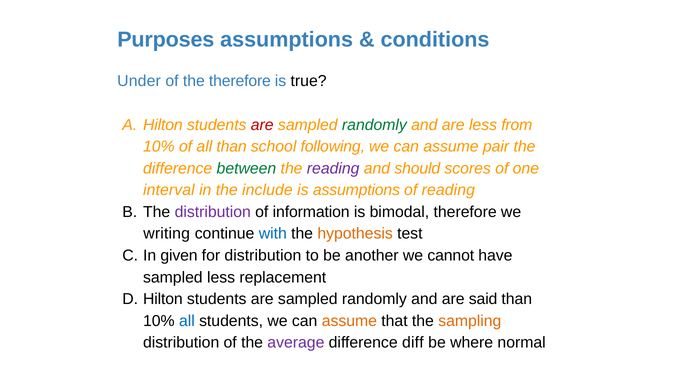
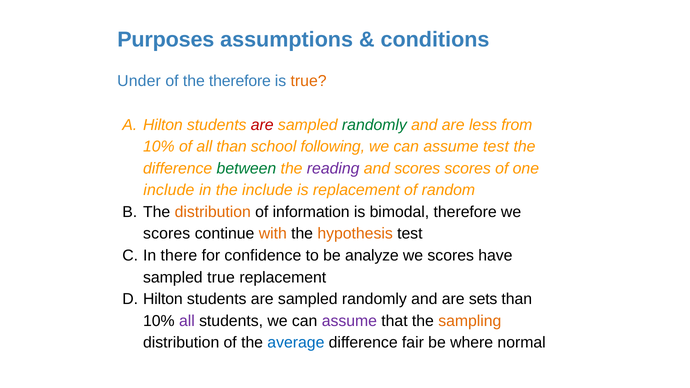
true at (309, 81) colour: black -> orange
assume pair: pair -> test
and should: should -> scores
interval at (169, 190): interval -> include
is assumptions: assumptions -> replacement
of reading: reading -> random
distribution at (213, 212) colour: purple -> orange
writing at (167, 234): writing -> scores
with colour: blue -> orange
given: given -> there
for distribution: distribution -> confidence
another: another -> analyze
cannot at (451, 256): cannot -> scores
sampled less: less -> true
said: said -> sets
all at (187, 321) colour: blue -> purple
assume at (349, 321) colour: orange -> purple
average colour: purple -> blue
diff: diff -> fair
